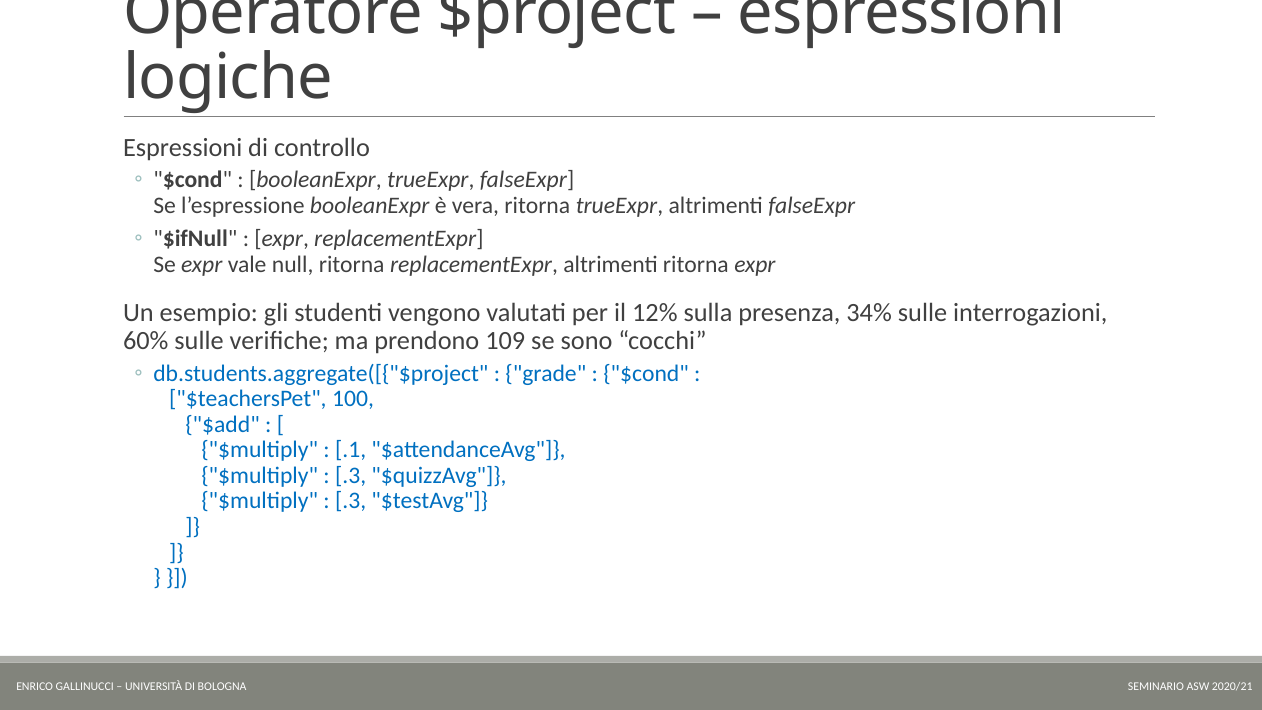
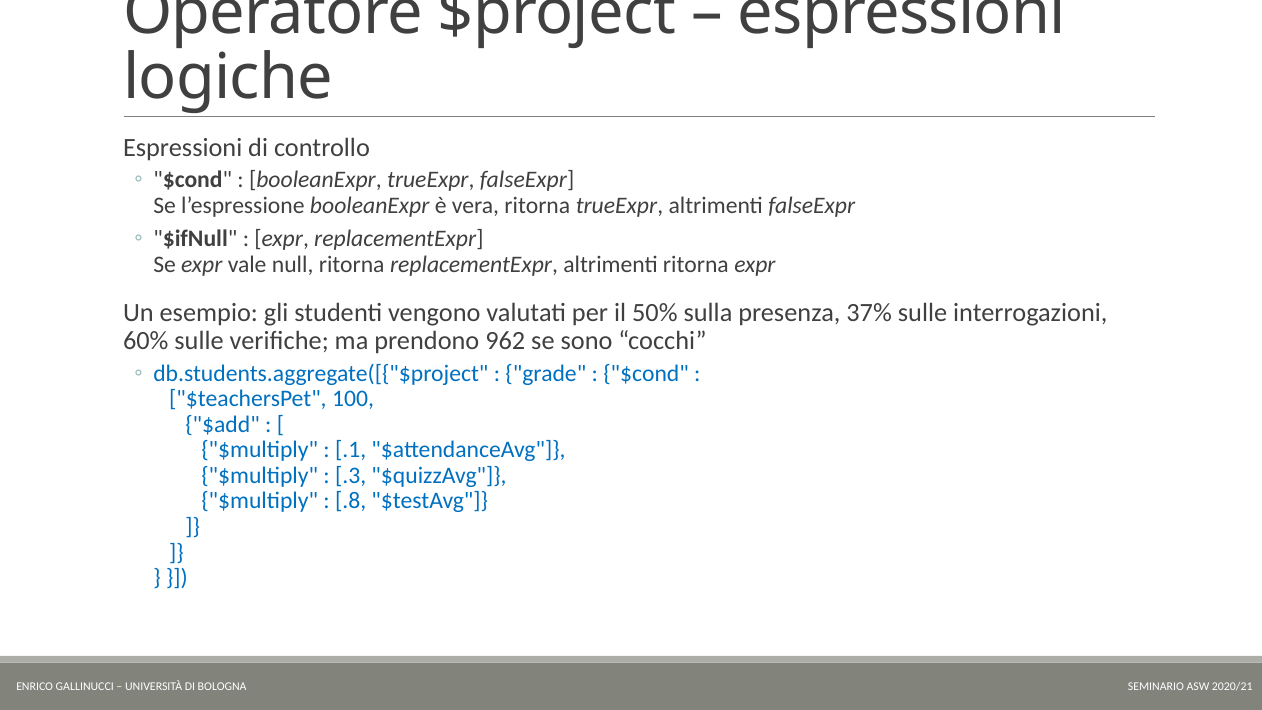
12%: 12% -> 50%
34%: 34% -> 37%
109: 109 -> 962
.3 at (351, 501): .3 -> .8
